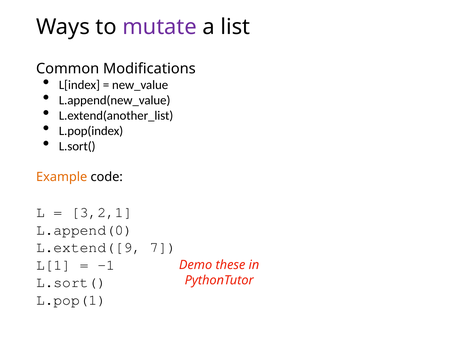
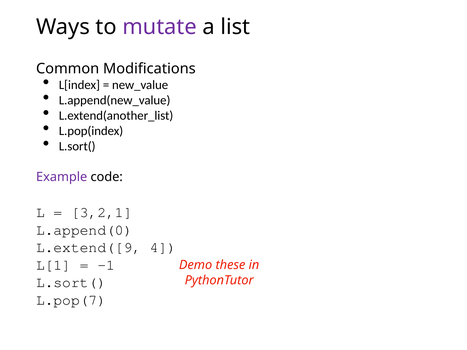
Example colour: orange -> purple
7: 7 -> 4
L.pop(1: L.pop(1 -> L.pop(7
